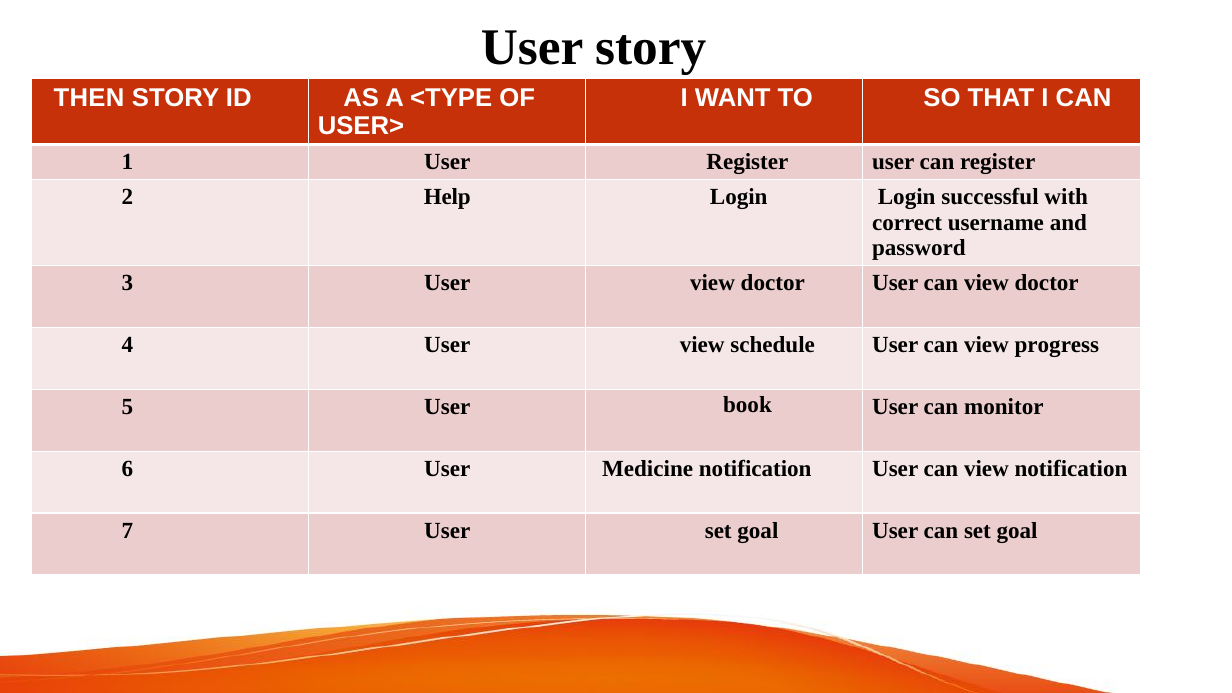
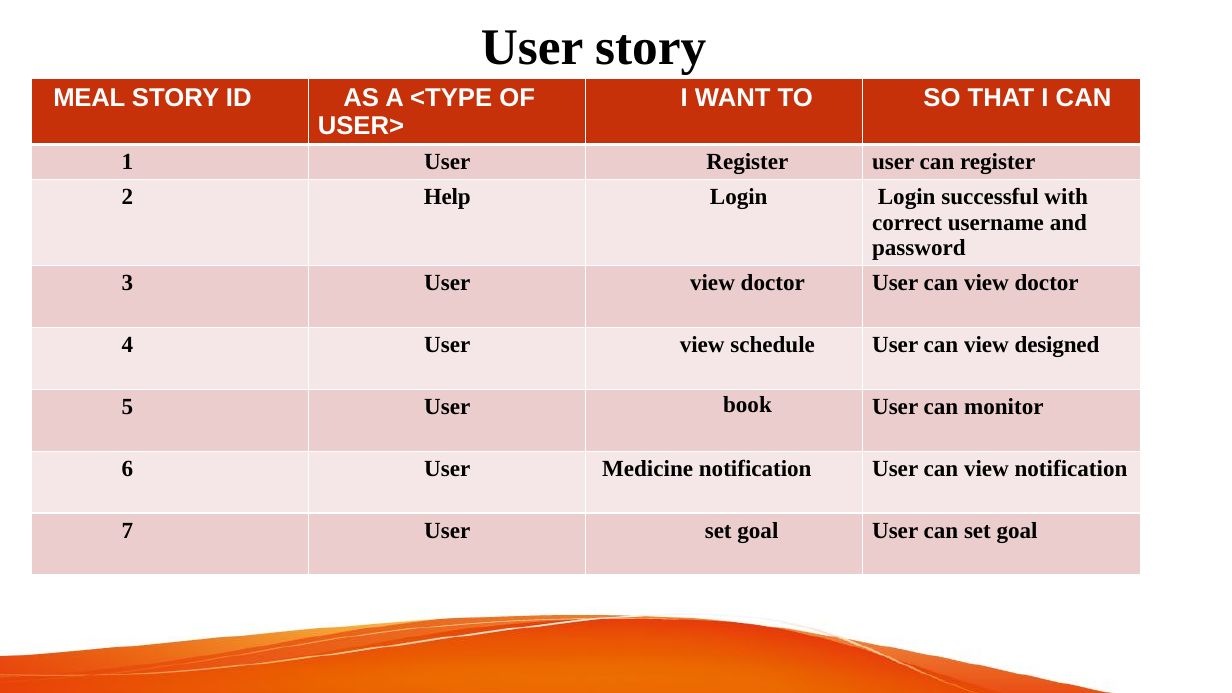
THEN: THEN -> MEAL
progress: progress -> designed
